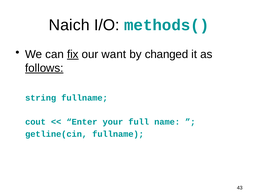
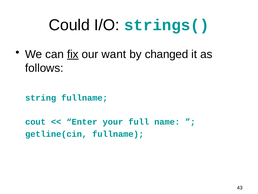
Naich: Naich -> Could
methods(: methods( -> strings(
follows underline: present -> none
